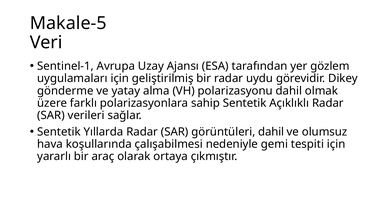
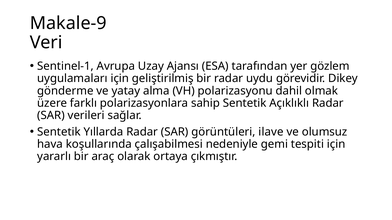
Makale-5: Makale-5 -> Makale-9
görüntüleri dahil: dahil -> ilave
